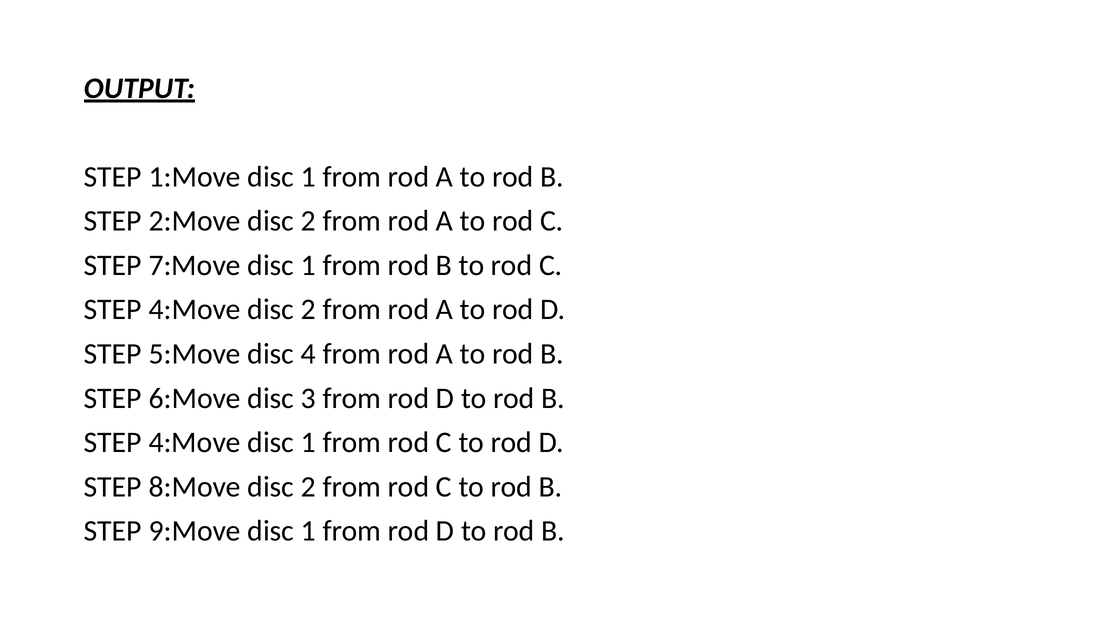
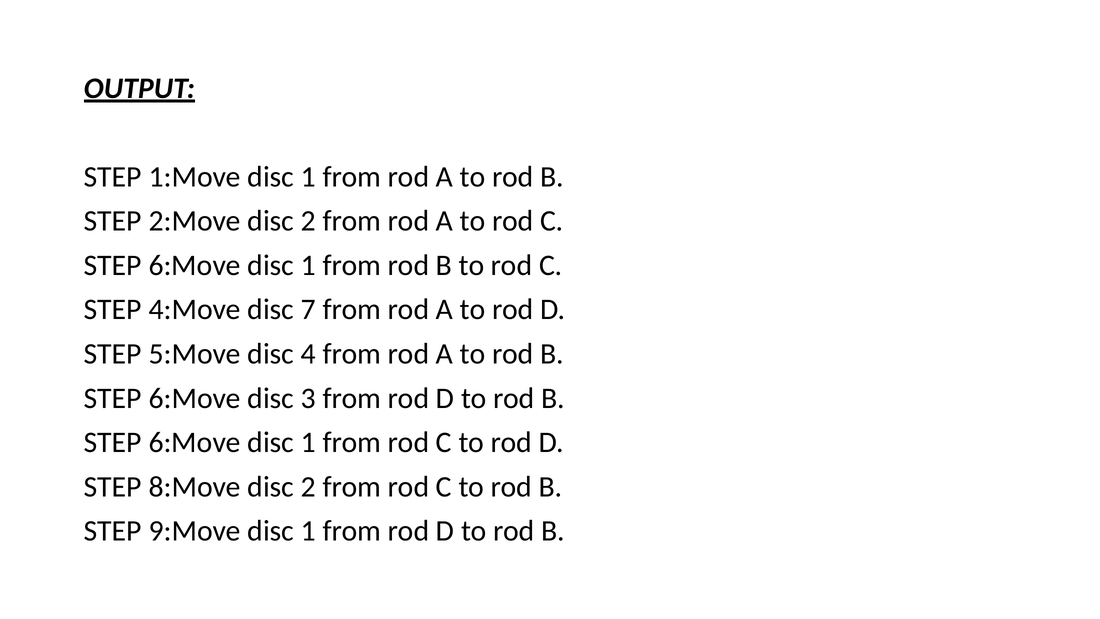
7:Move at (195, 265): 7:Move -> 6:Move
4:Move disc 2: 2 -> 7
4:Move at (195, 442): 4:Move -> 6:Move
